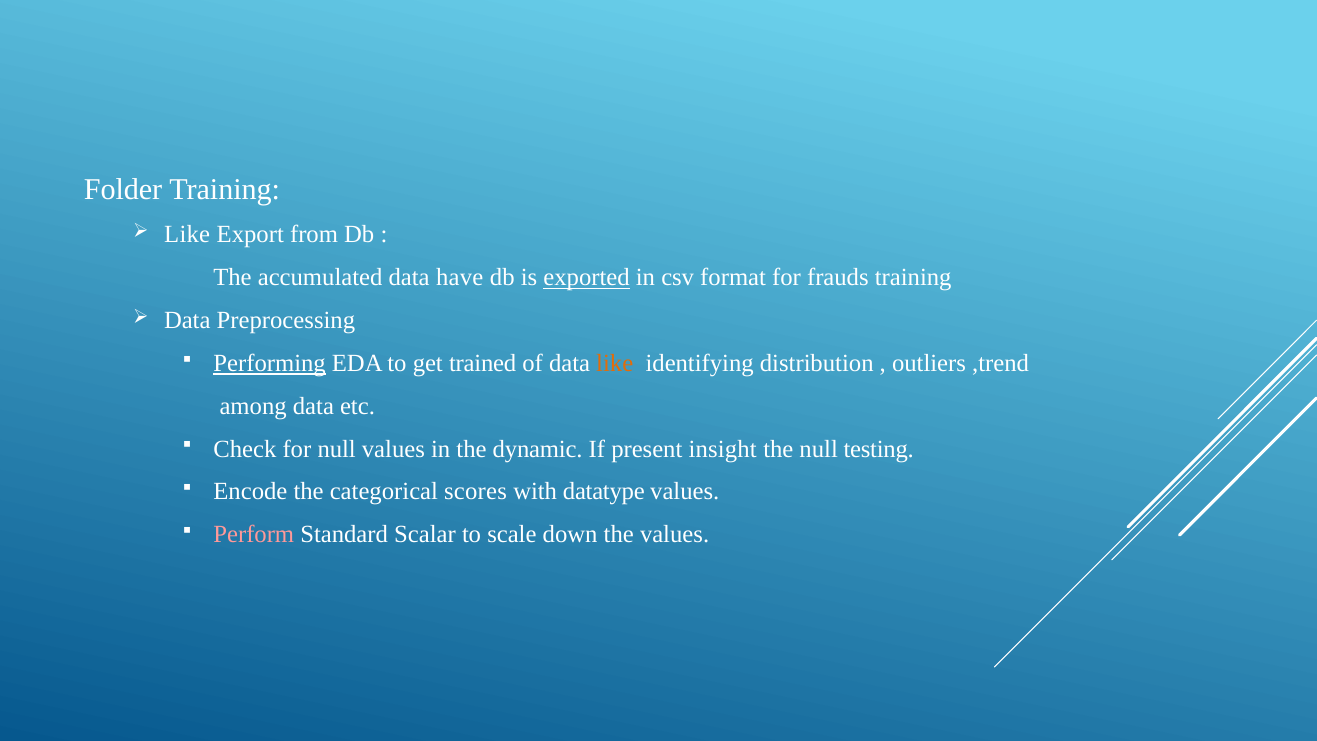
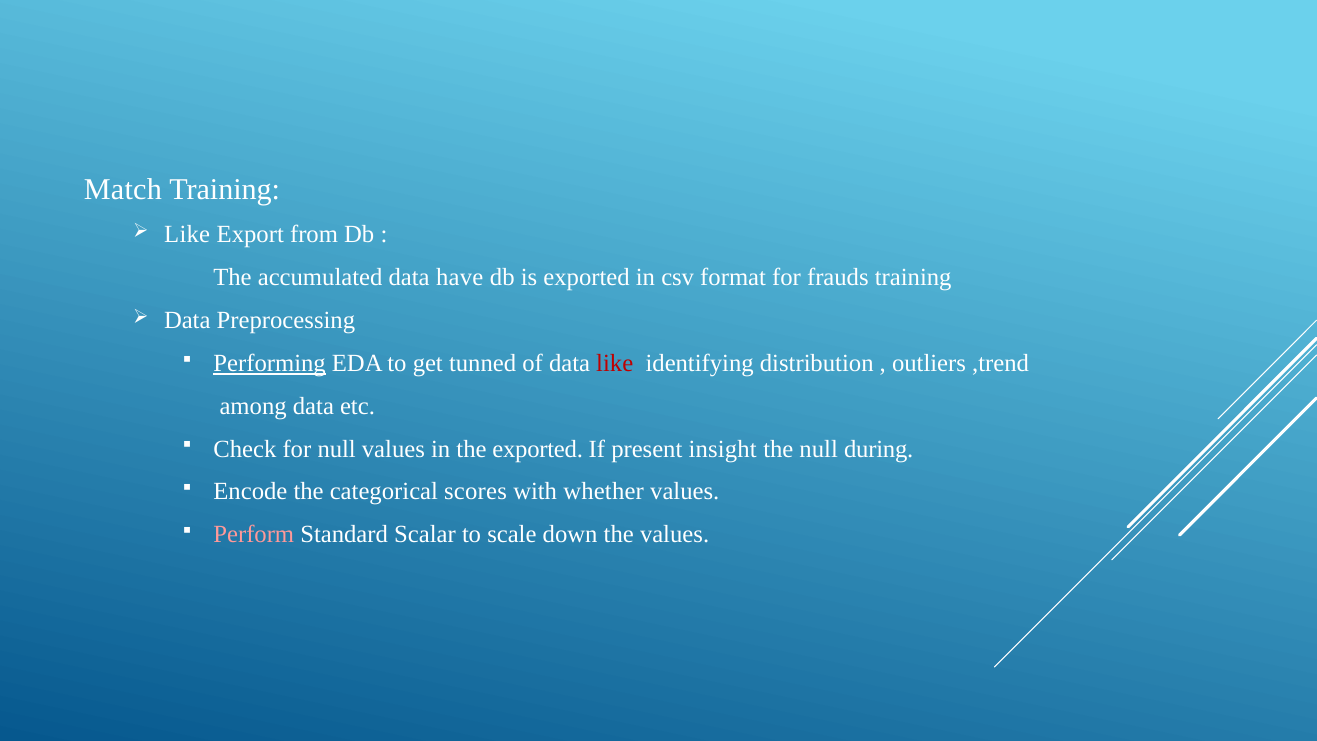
Folder: Folder -> Match
exported at (587, 278) underline: present -> none
trained: trained -> tunned
like at (615, 363) colour: orange -> red
the dynamic: dynamic -> exported
testing: testing -> during
datatype: datatype -> whether
